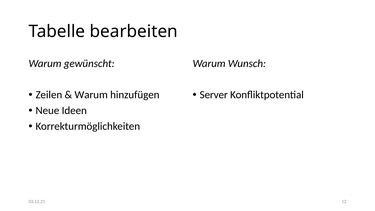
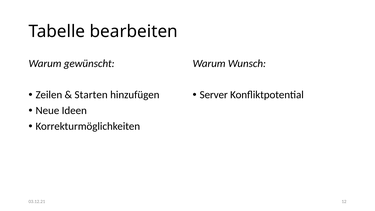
Warum at (91, 95): Warum -> Starten
